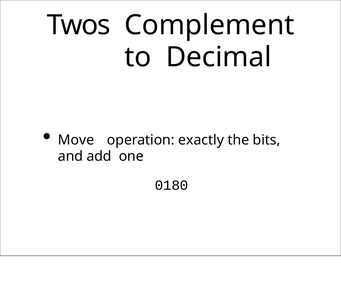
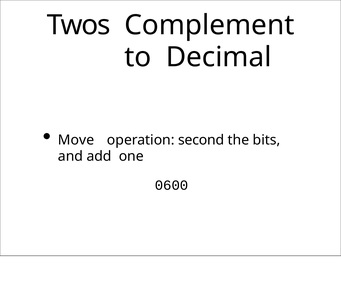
exactly: exactly -> second
0180: 0180 -> 0600
